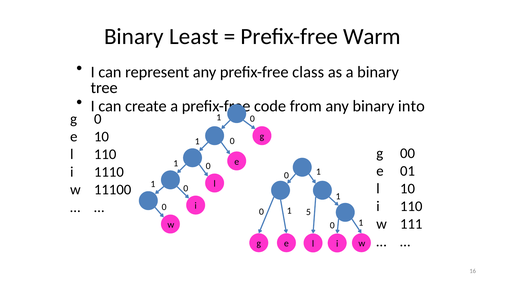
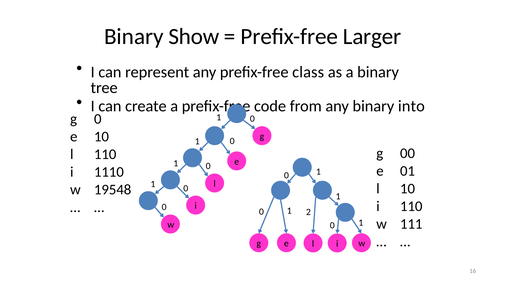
Least: Least -> Show
Warm: Warm -> Larger
11100: 11100 -> 19548
5: 5 -> 2
